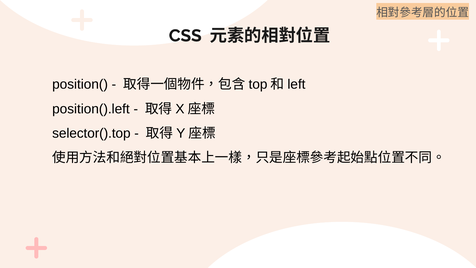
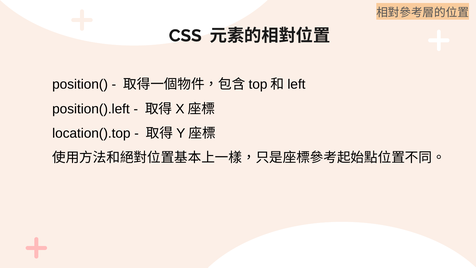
selector().top: selector().top -> location().top
